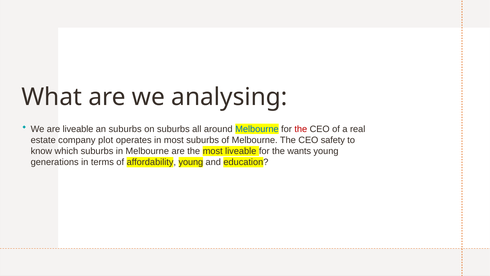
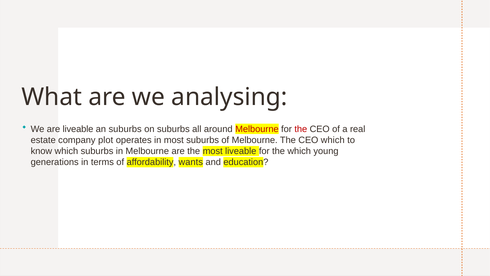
Melbourne at (257, 129) colour: blue -> red
CEO safety: safety -> which
the wants: wants -> which
affordability young: young -> wants
